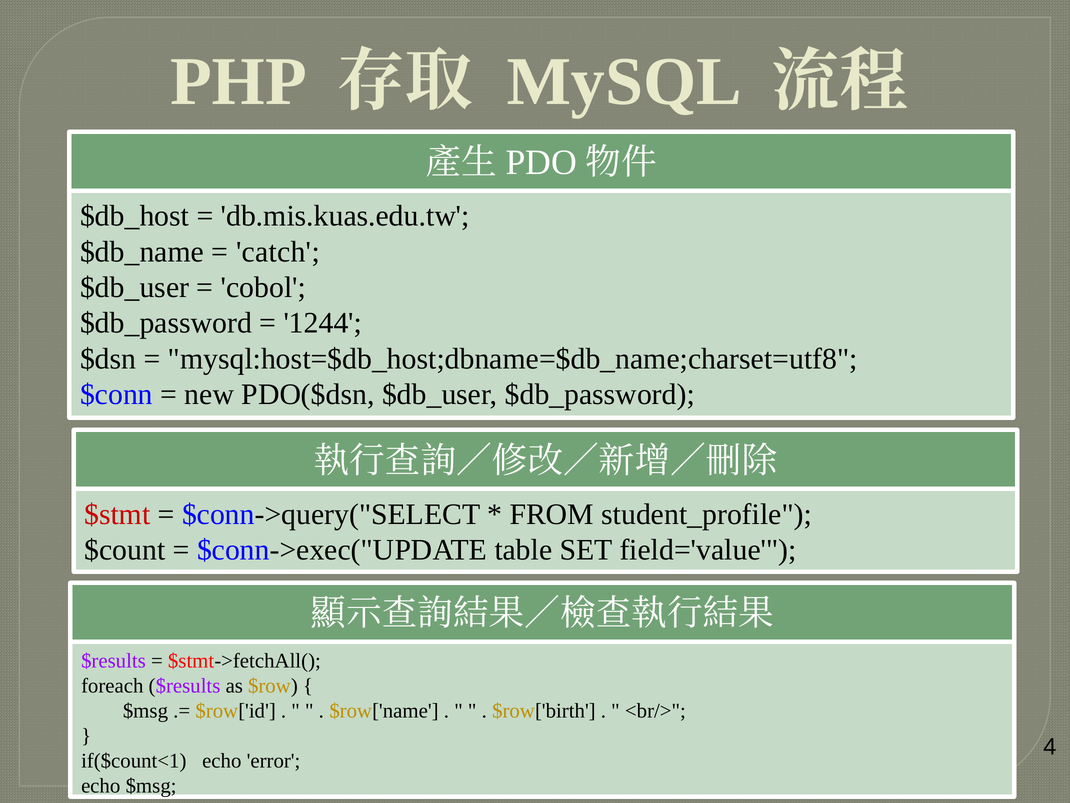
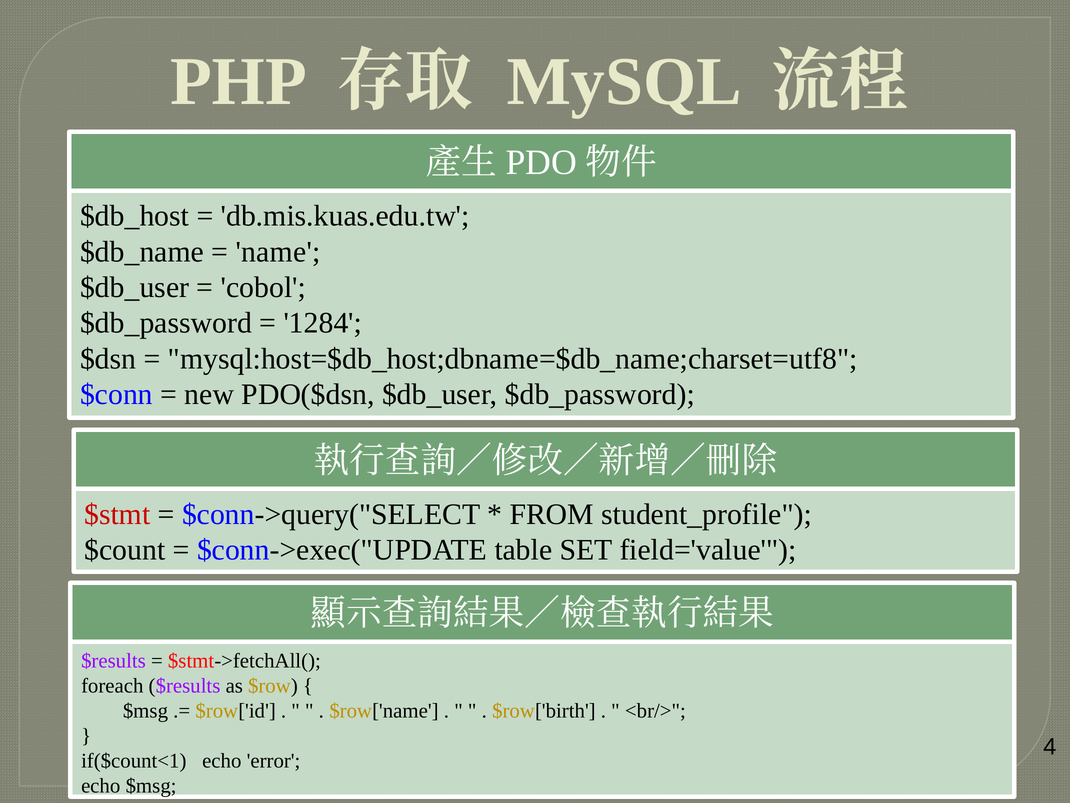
catch: catch -> name
1244: 1244 -> 1284
